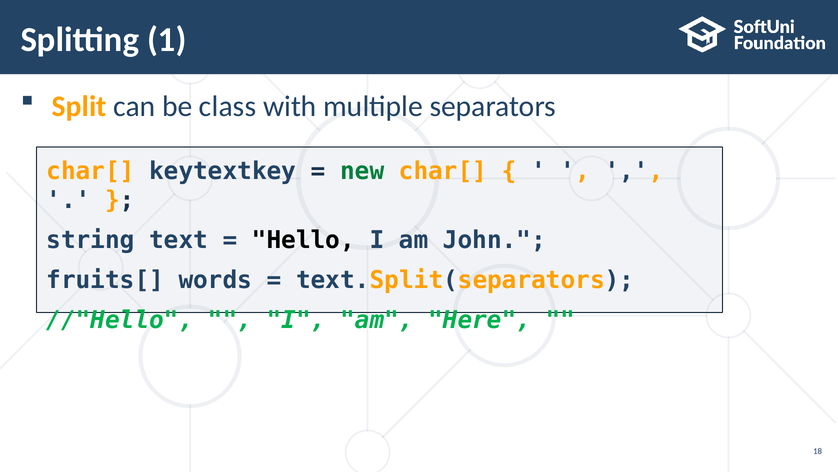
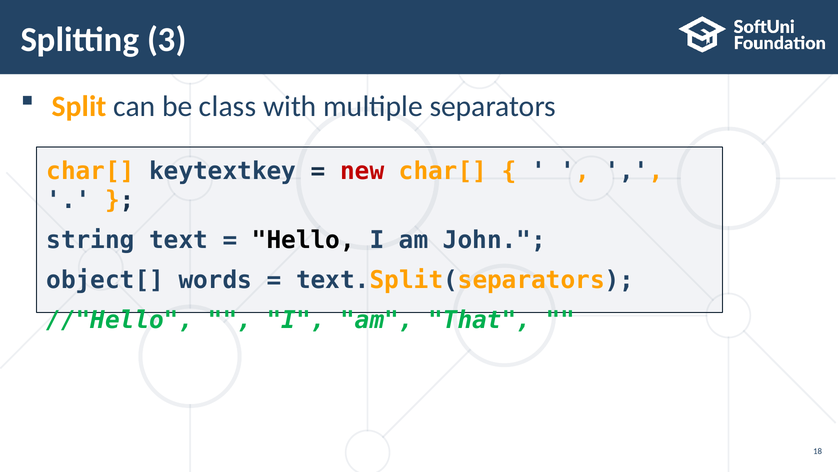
1: 1 -> 3
new colour: green -> red
fruits[: fruits[ -> object[
Here: Here -> That
